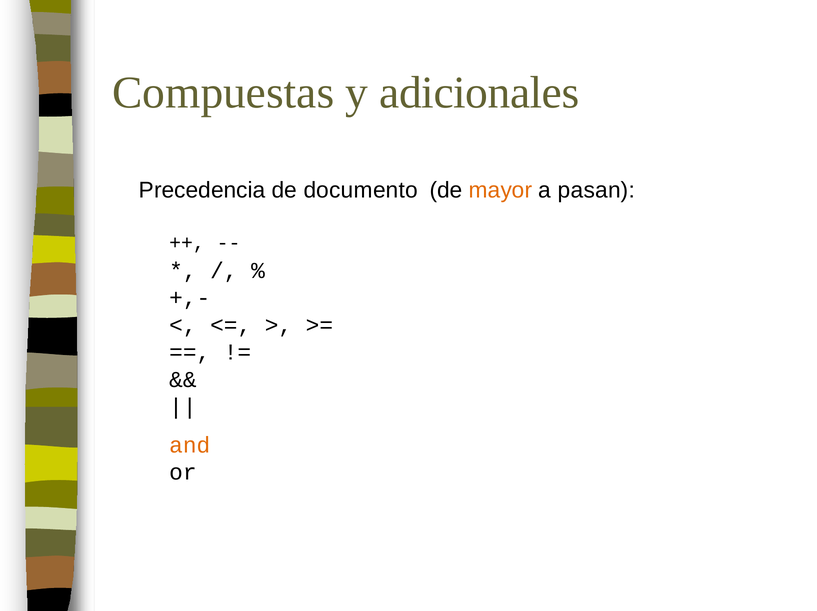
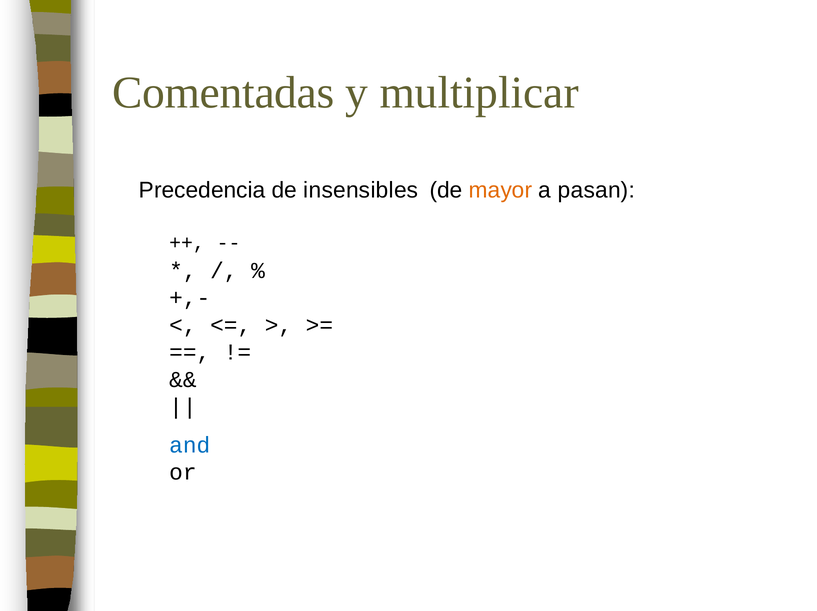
Compuestas: Compuestas -> Comentadas
adicionales: adicionales -> multiplicar
documento: documento -> insensibles
and colour: orange -> blue
